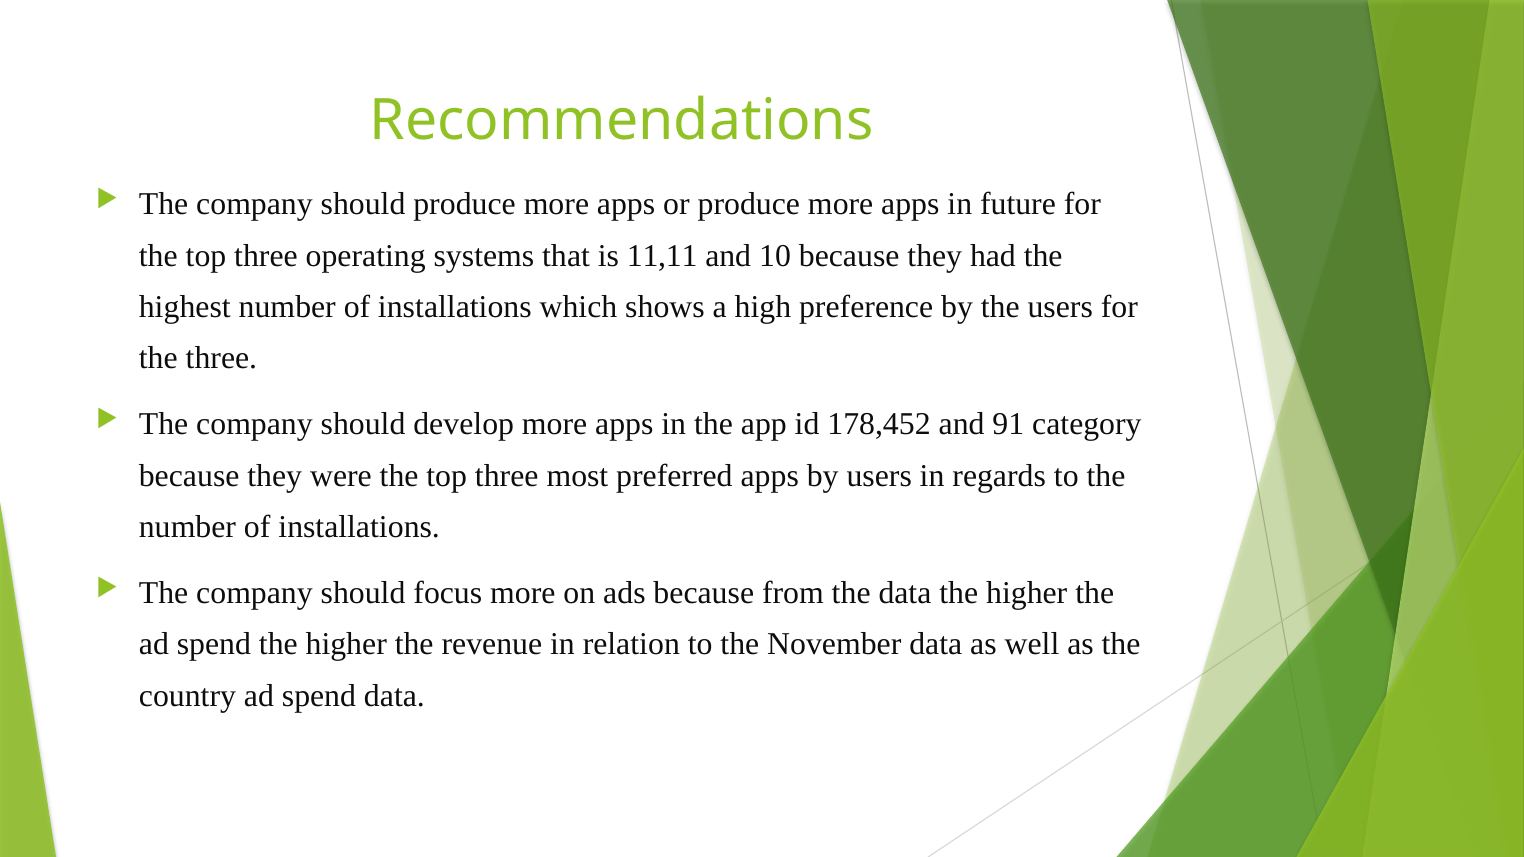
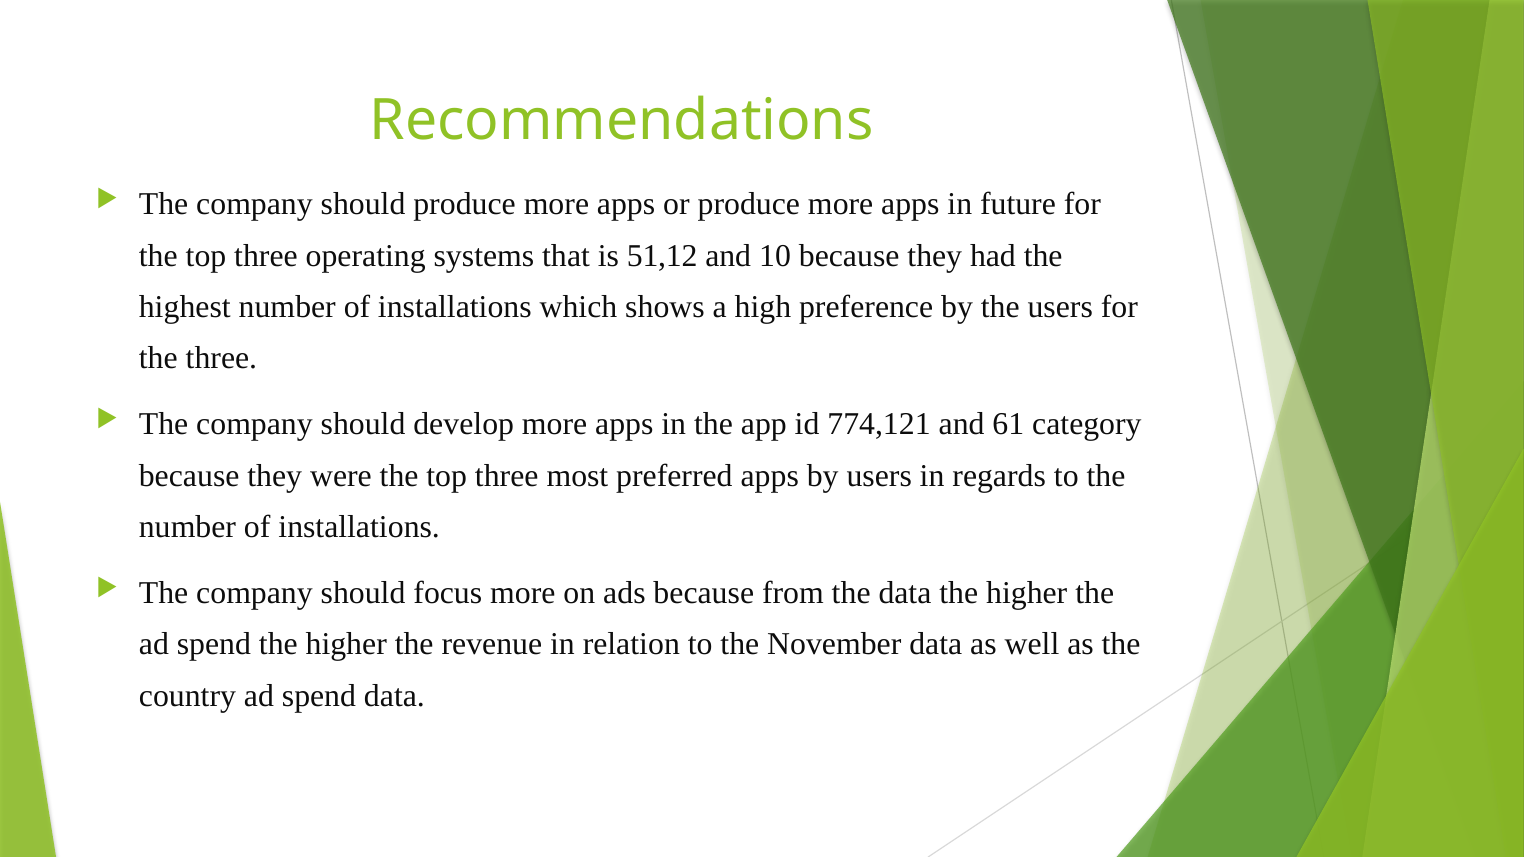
11,11: 11,11 -> 51,12
178,452: 178,452 -> 774,121
91: 91 -> 61
